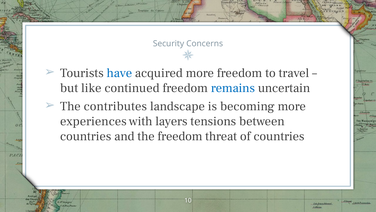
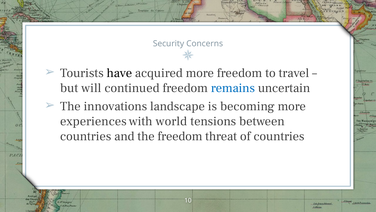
have colour: blue -> black
like: like -> will
contributes: contributes -> innovations
layers: layers -> world
